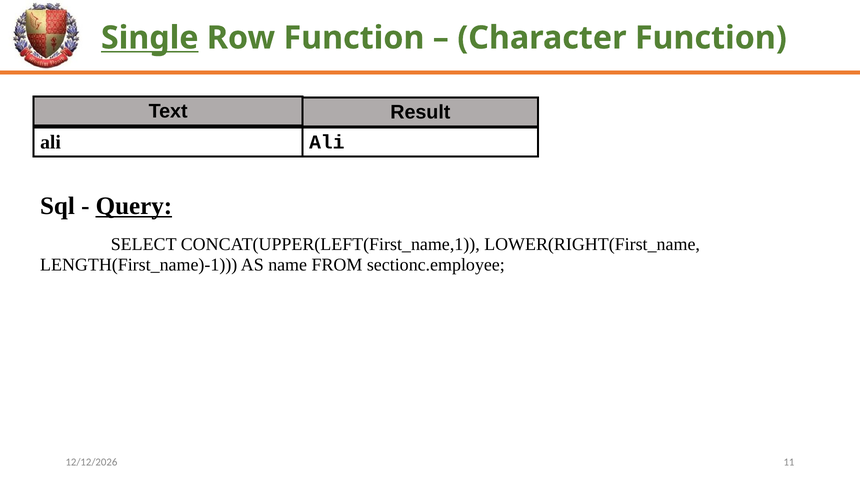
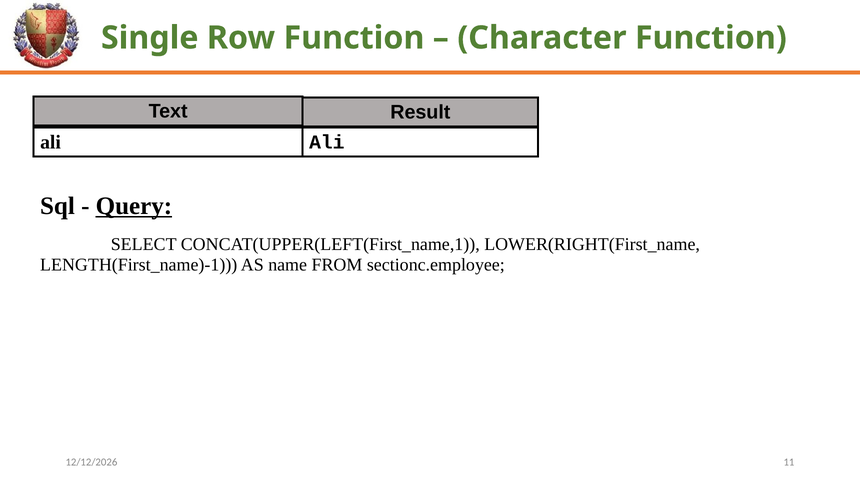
Single underline: present -> none
